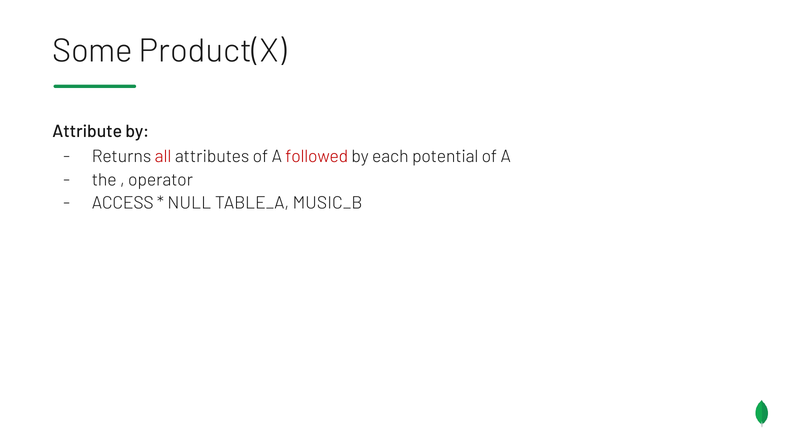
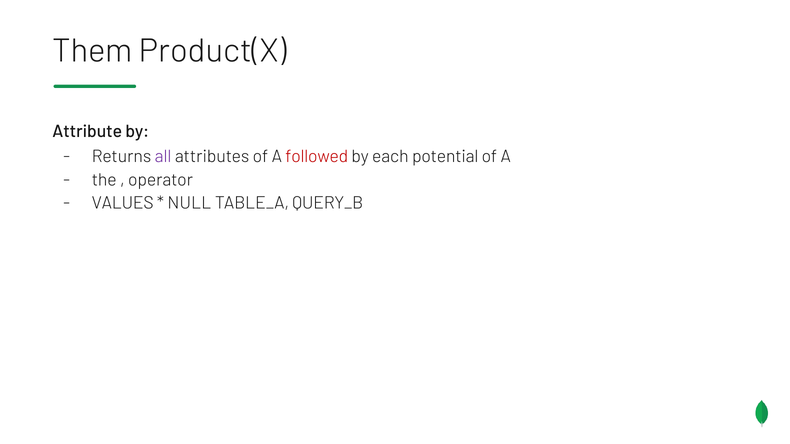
Some: Some -> Them
all colour: red -> purple
ACCESS: ACCESS -> VALUES
MUSIC_B: MUSIC_B -> QUERY_B
